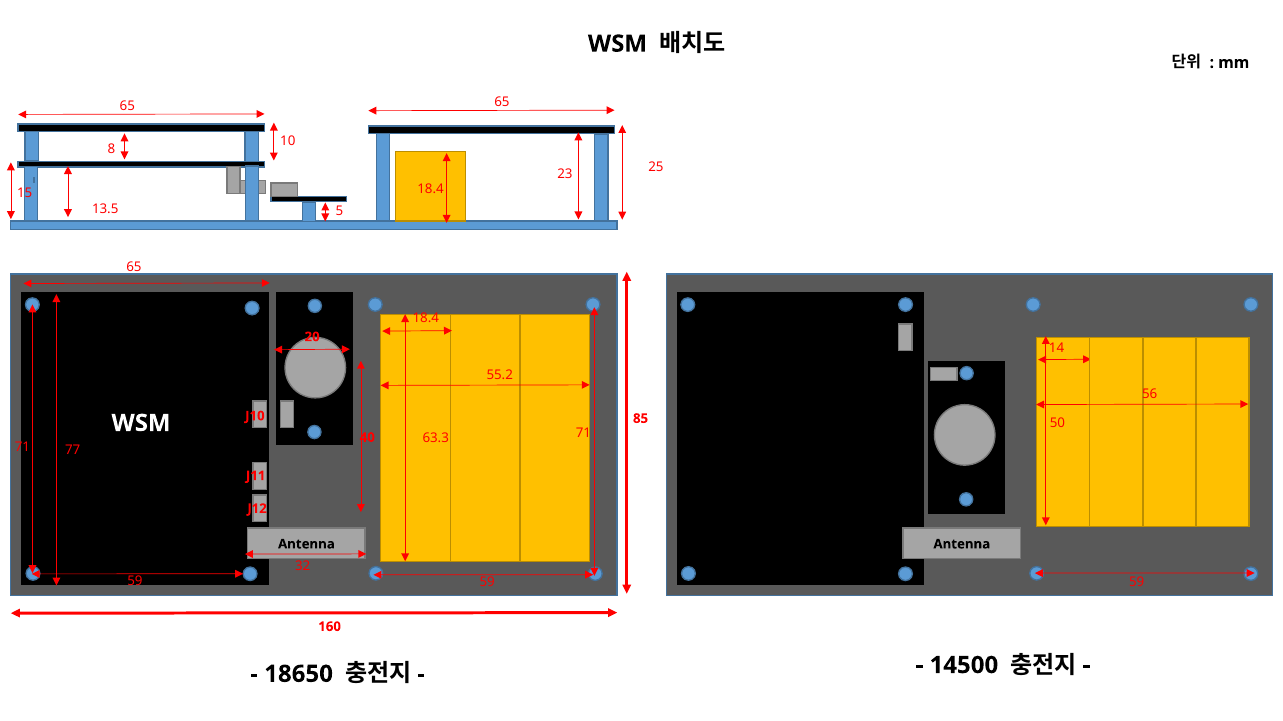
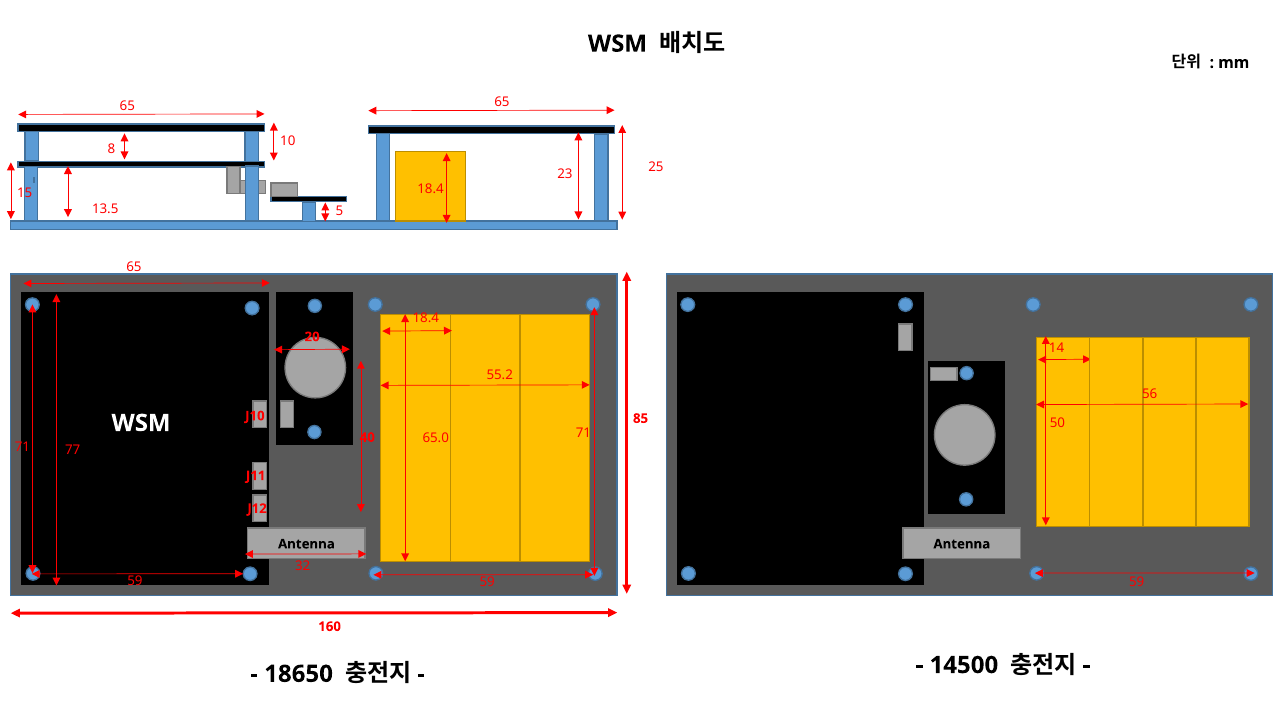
63.3: 63.3 -> 65.0
